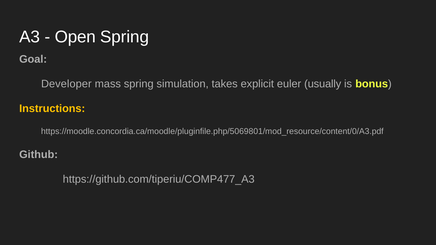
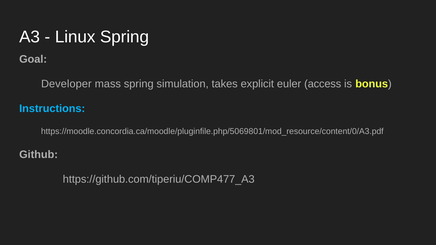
Open: Open -> Linux
usually: usually -> access
Instructions colour: yellow -> light blue
